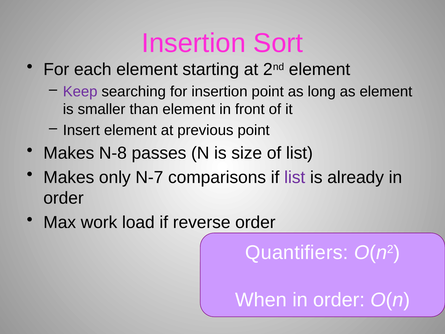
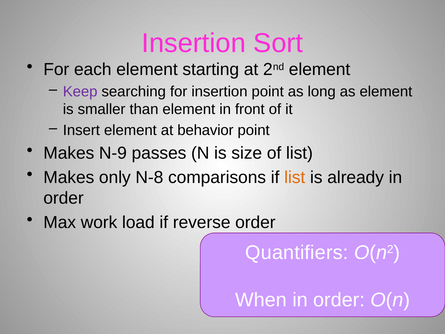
previous: previous -> behavior
N-8: N-8 -> N-9
N-7: N-7 -> N-8
list at (295, 177) colour: purple -> orange
